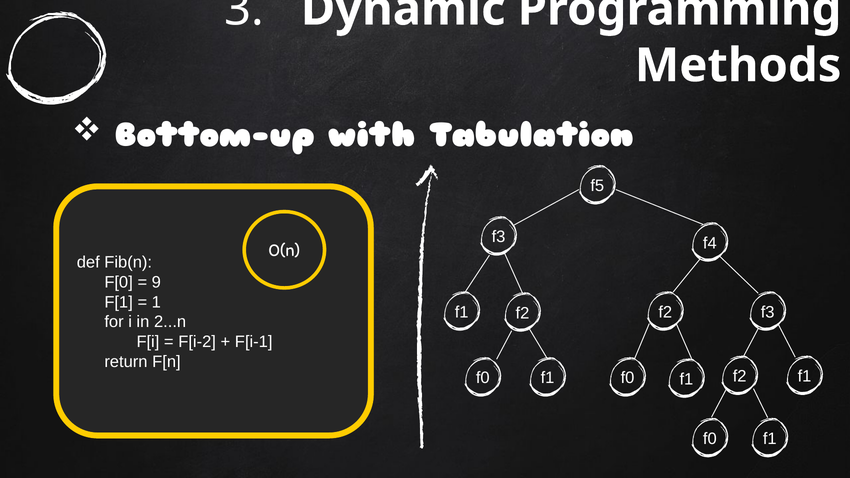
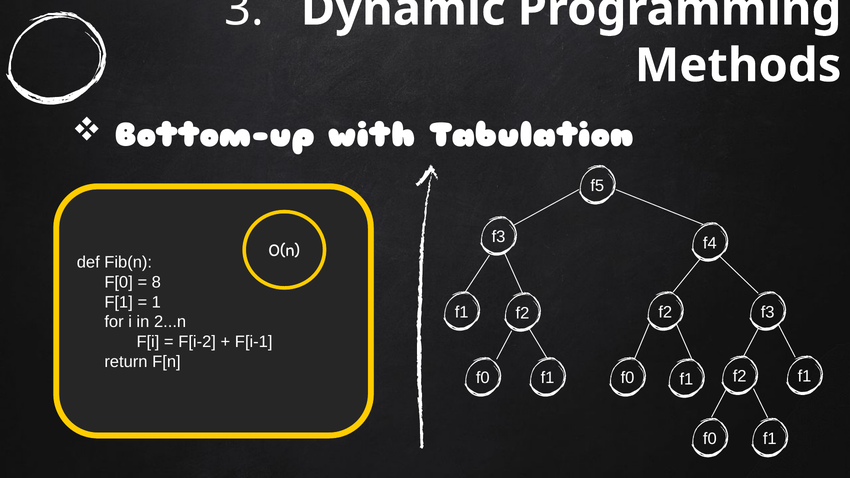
9: 9 -> 8
